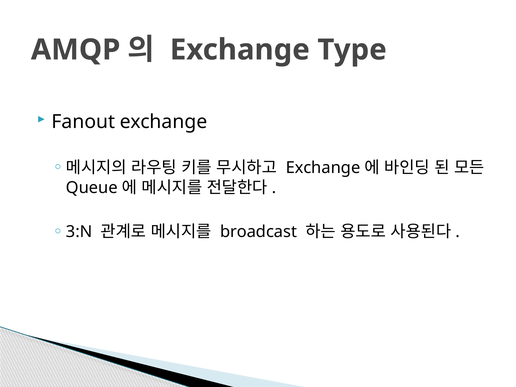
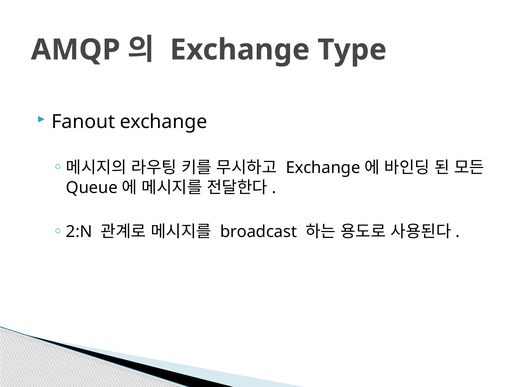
3:N: 3:N -> 2:N
